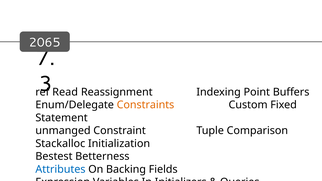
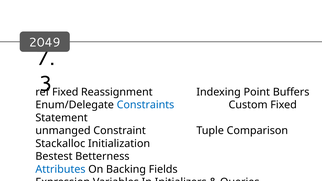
2065: 2065 -> 2049
Read at (65, 92): Read -> Fixed
Constraints colour: orange -> blue
